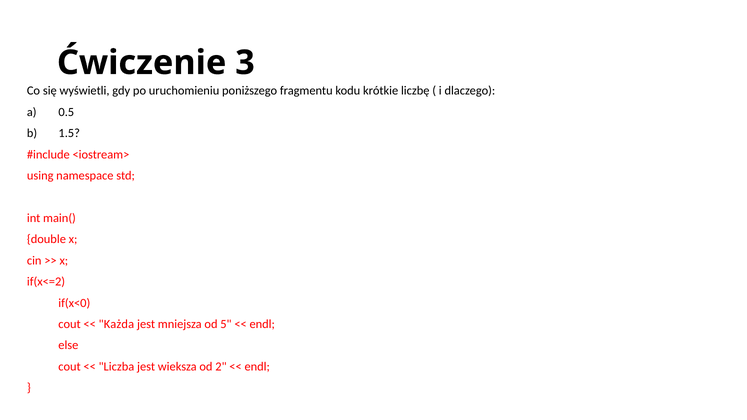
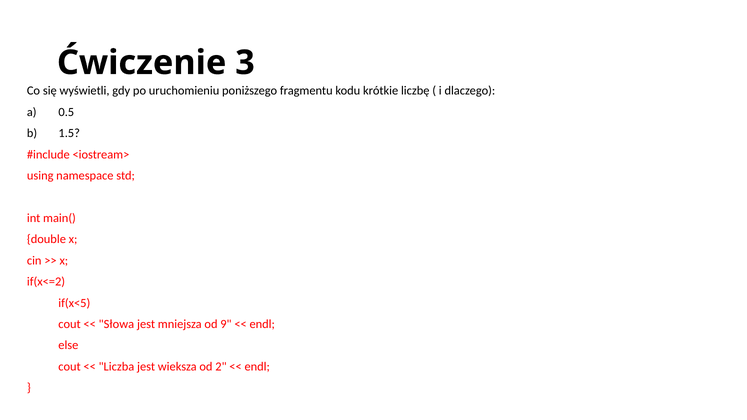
if(x<0: if(x<0 -> if(x<5
Każda: Każda -> Słowa
5: 5 -> 9
